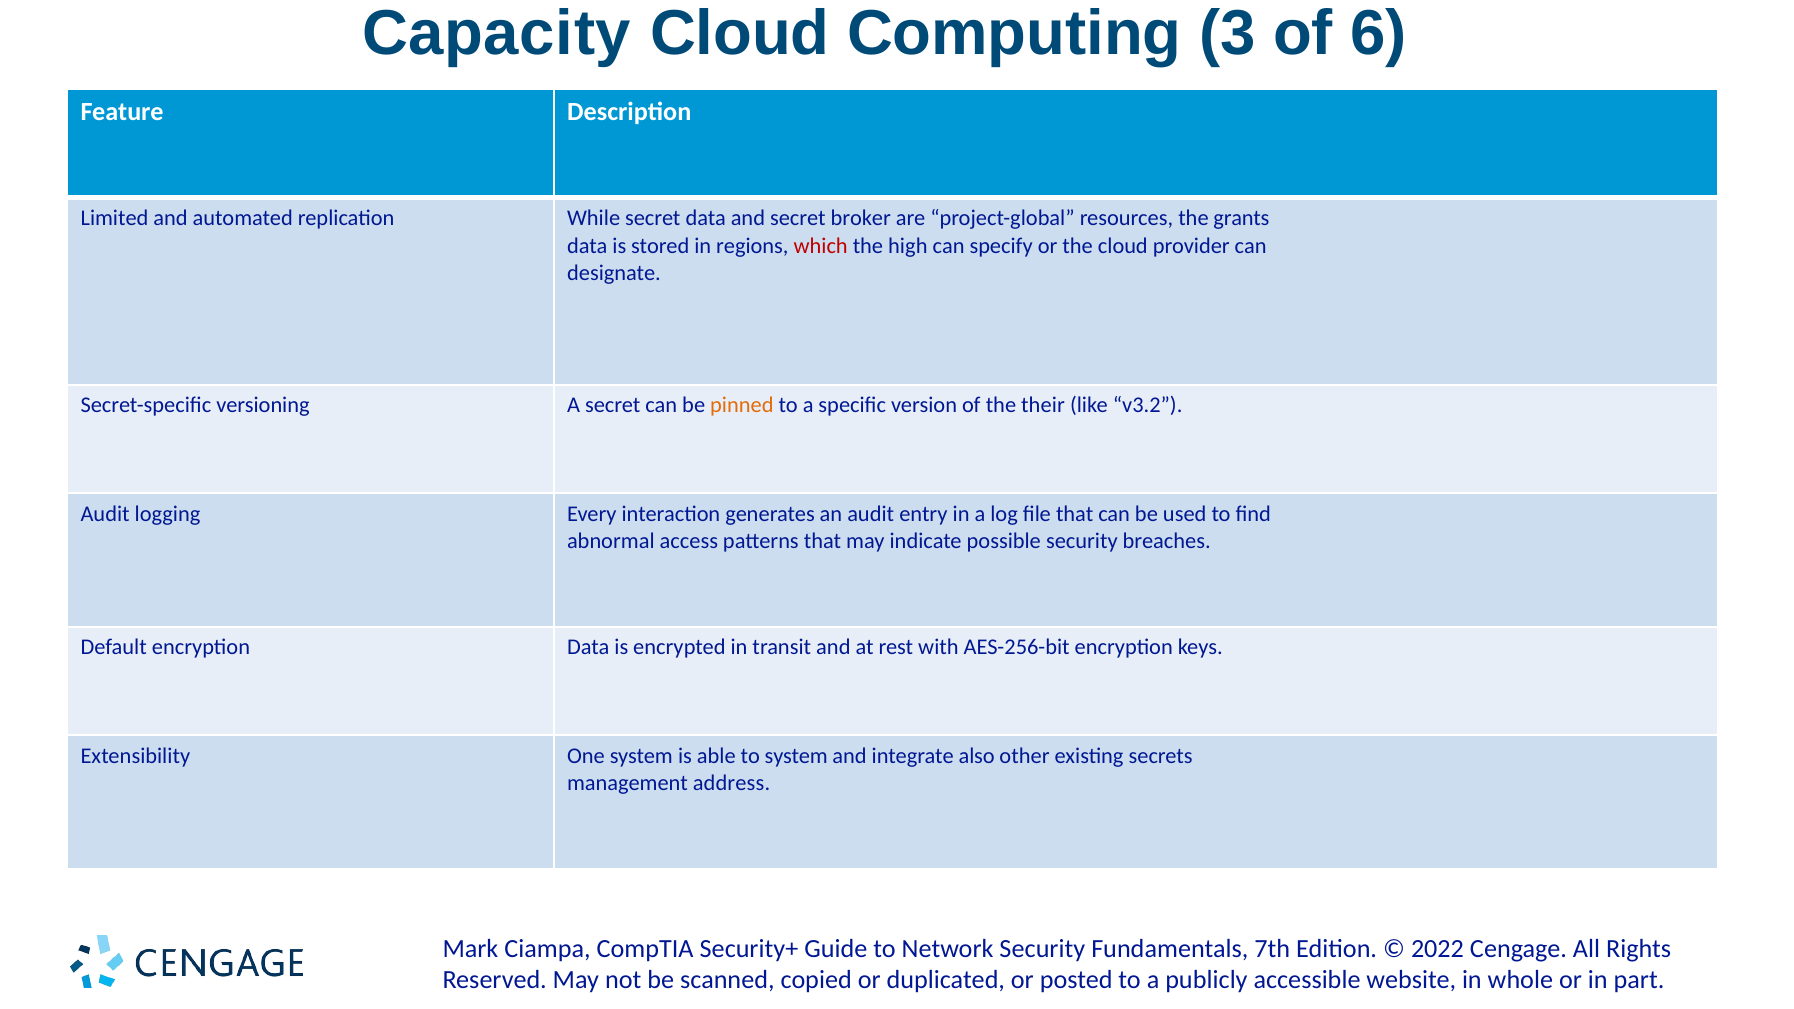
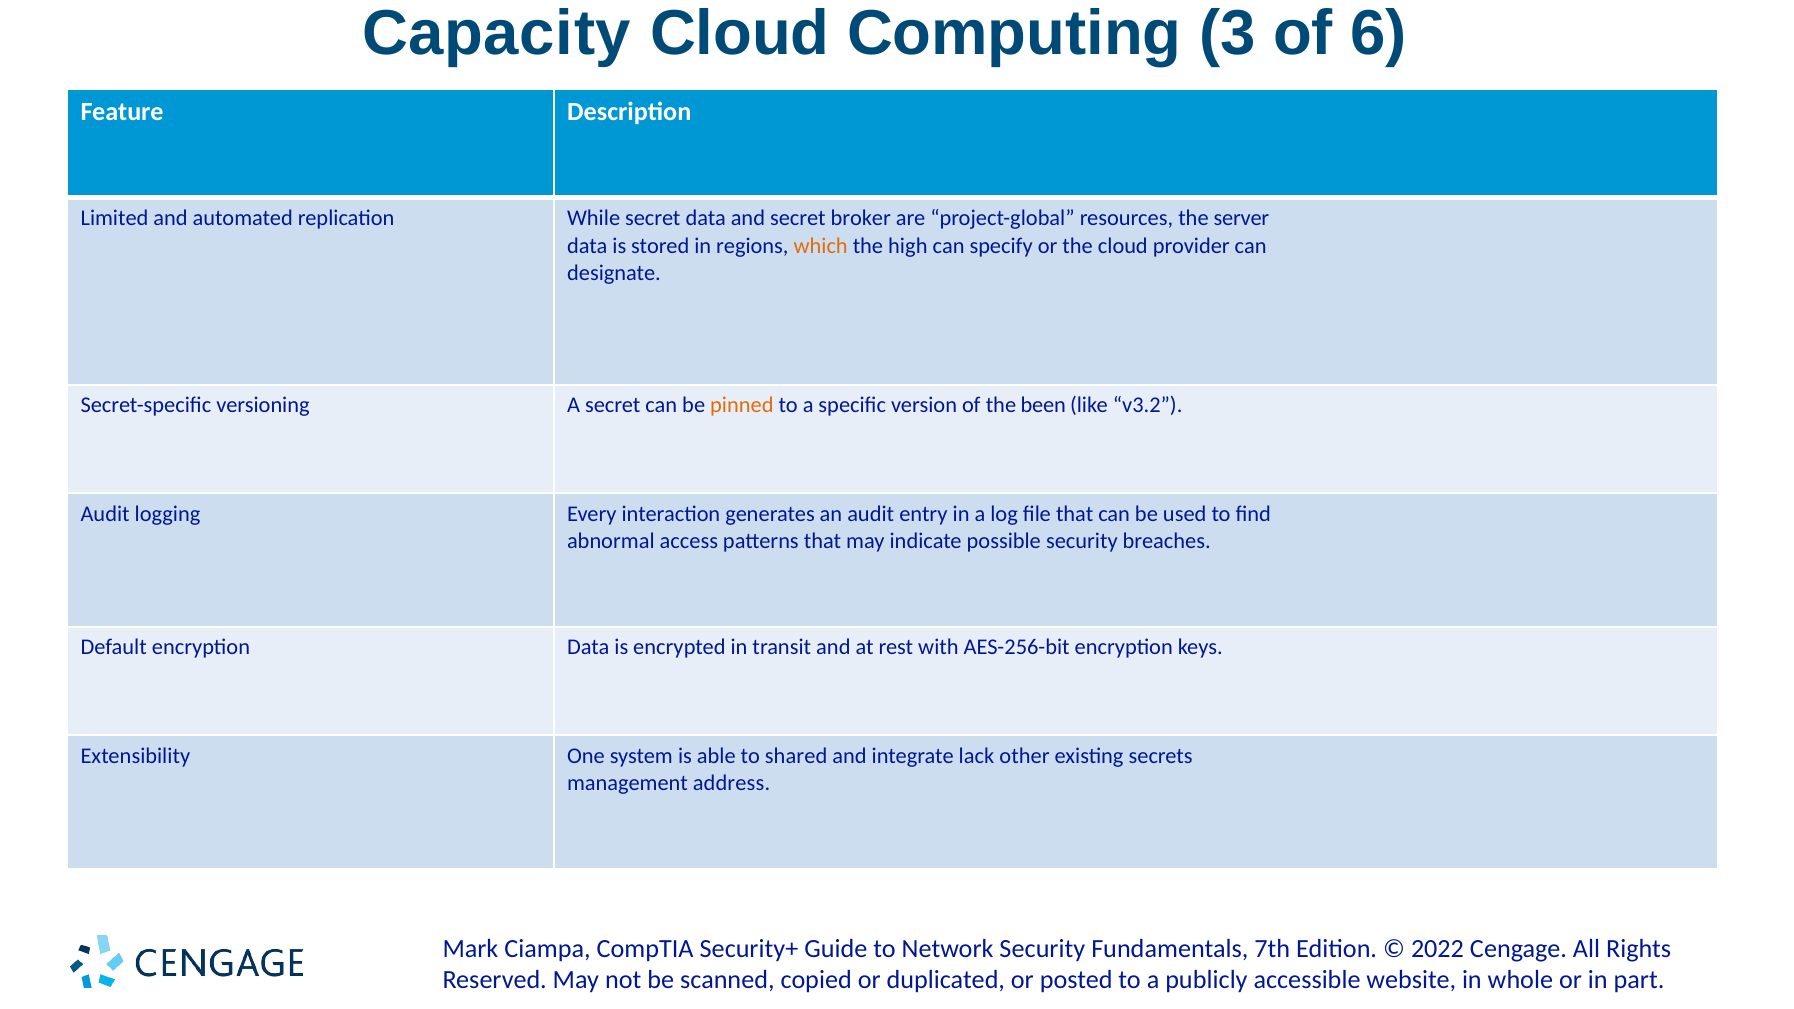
grants: grants -> server
which colour: red -> orange
their: their -> been
to system: system -> shared
also: also -> lack
